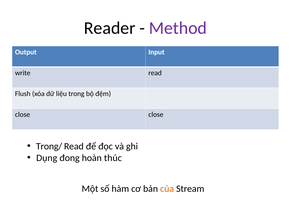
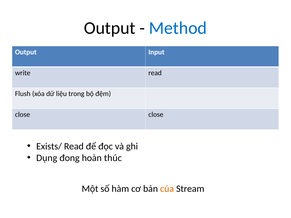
Reader at (110, 28): Reader -> Output
Method colour: purple -> blue
Trong/: Trong/ -> Exists/
